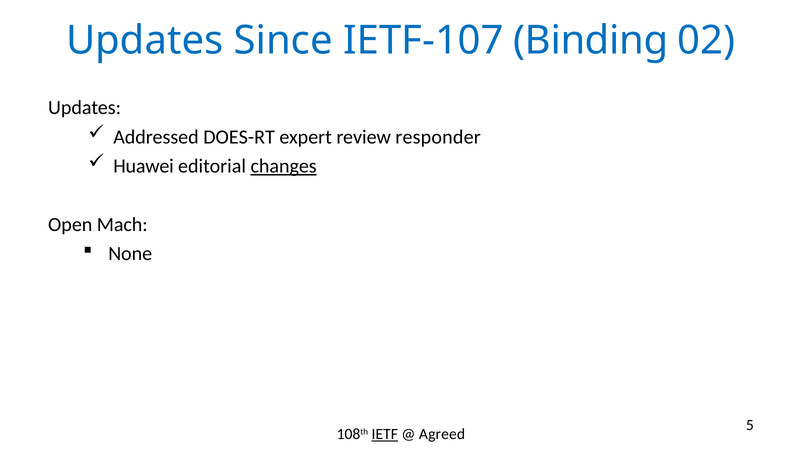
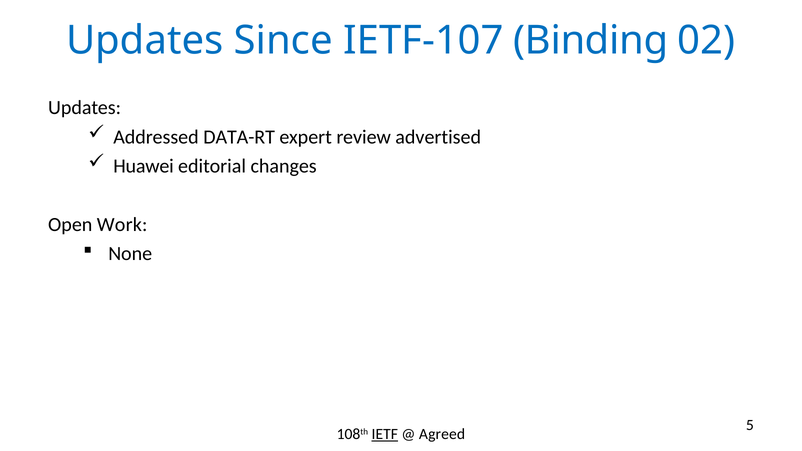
DOES-RT: DOES-RT -> DATA-RT
responder: responder -> advertised
changes underline: present -> none
Mach: Mach -> Work
